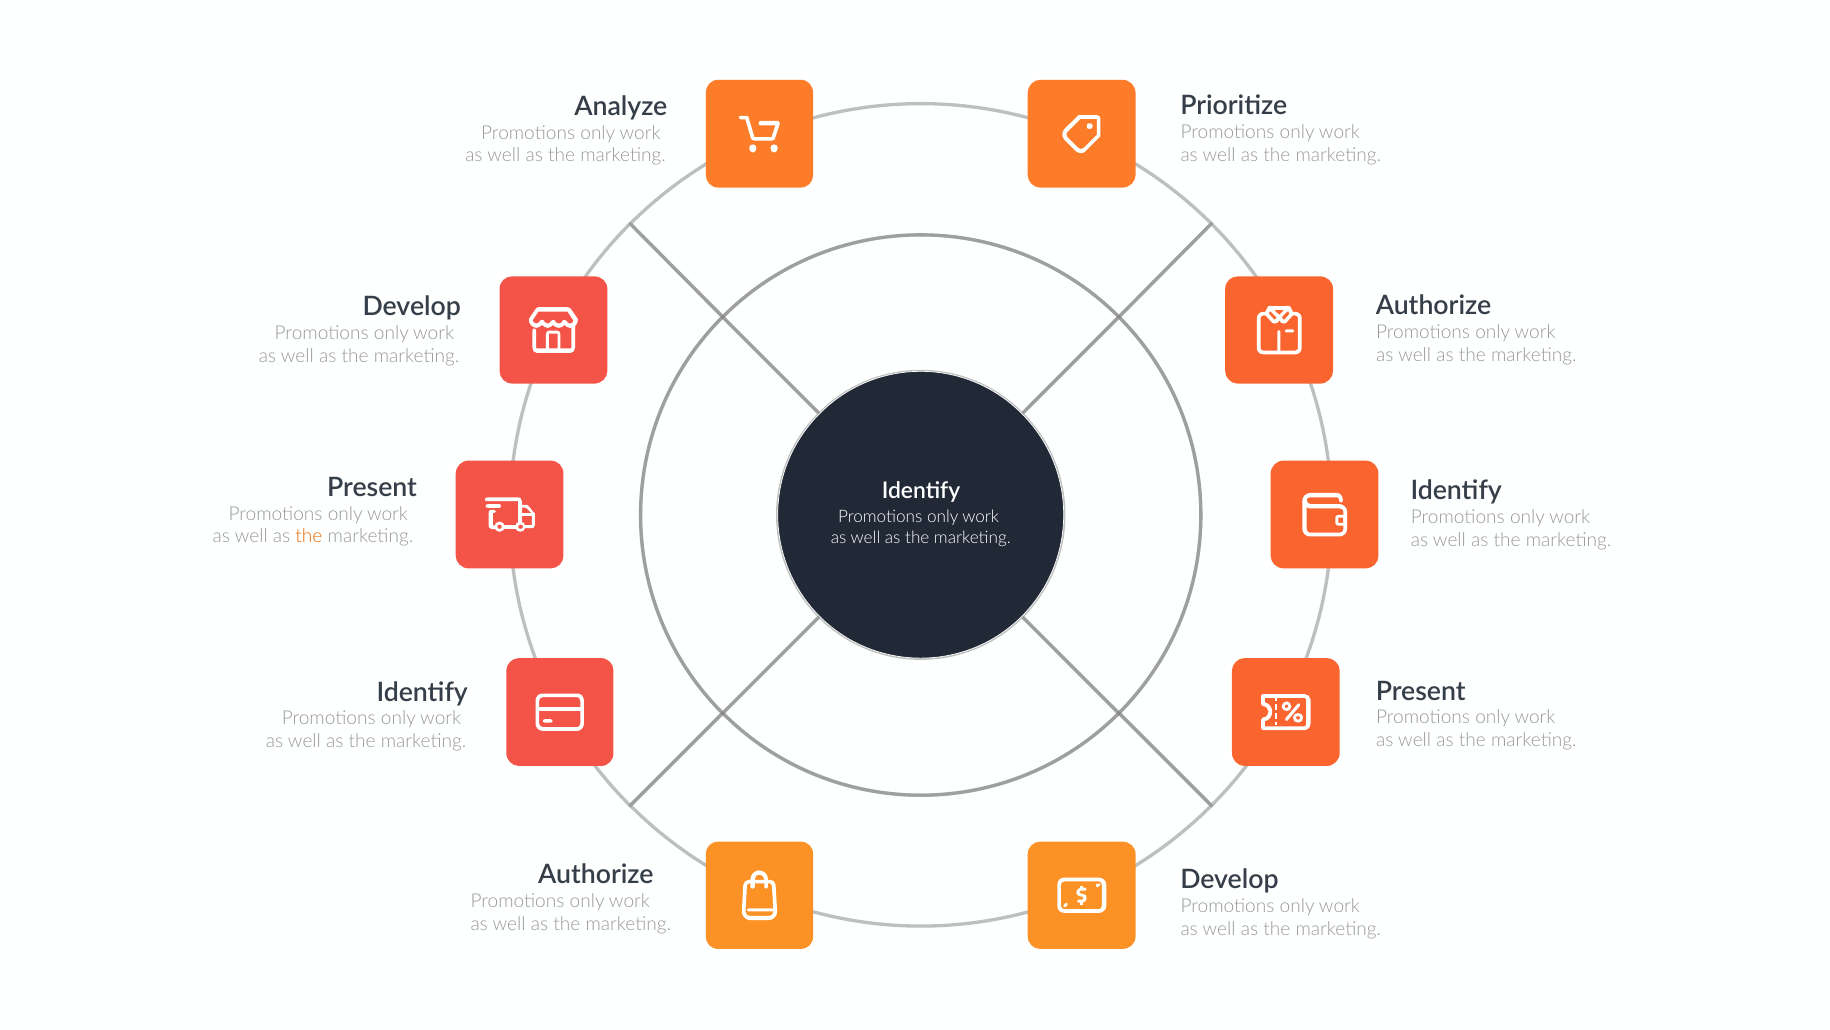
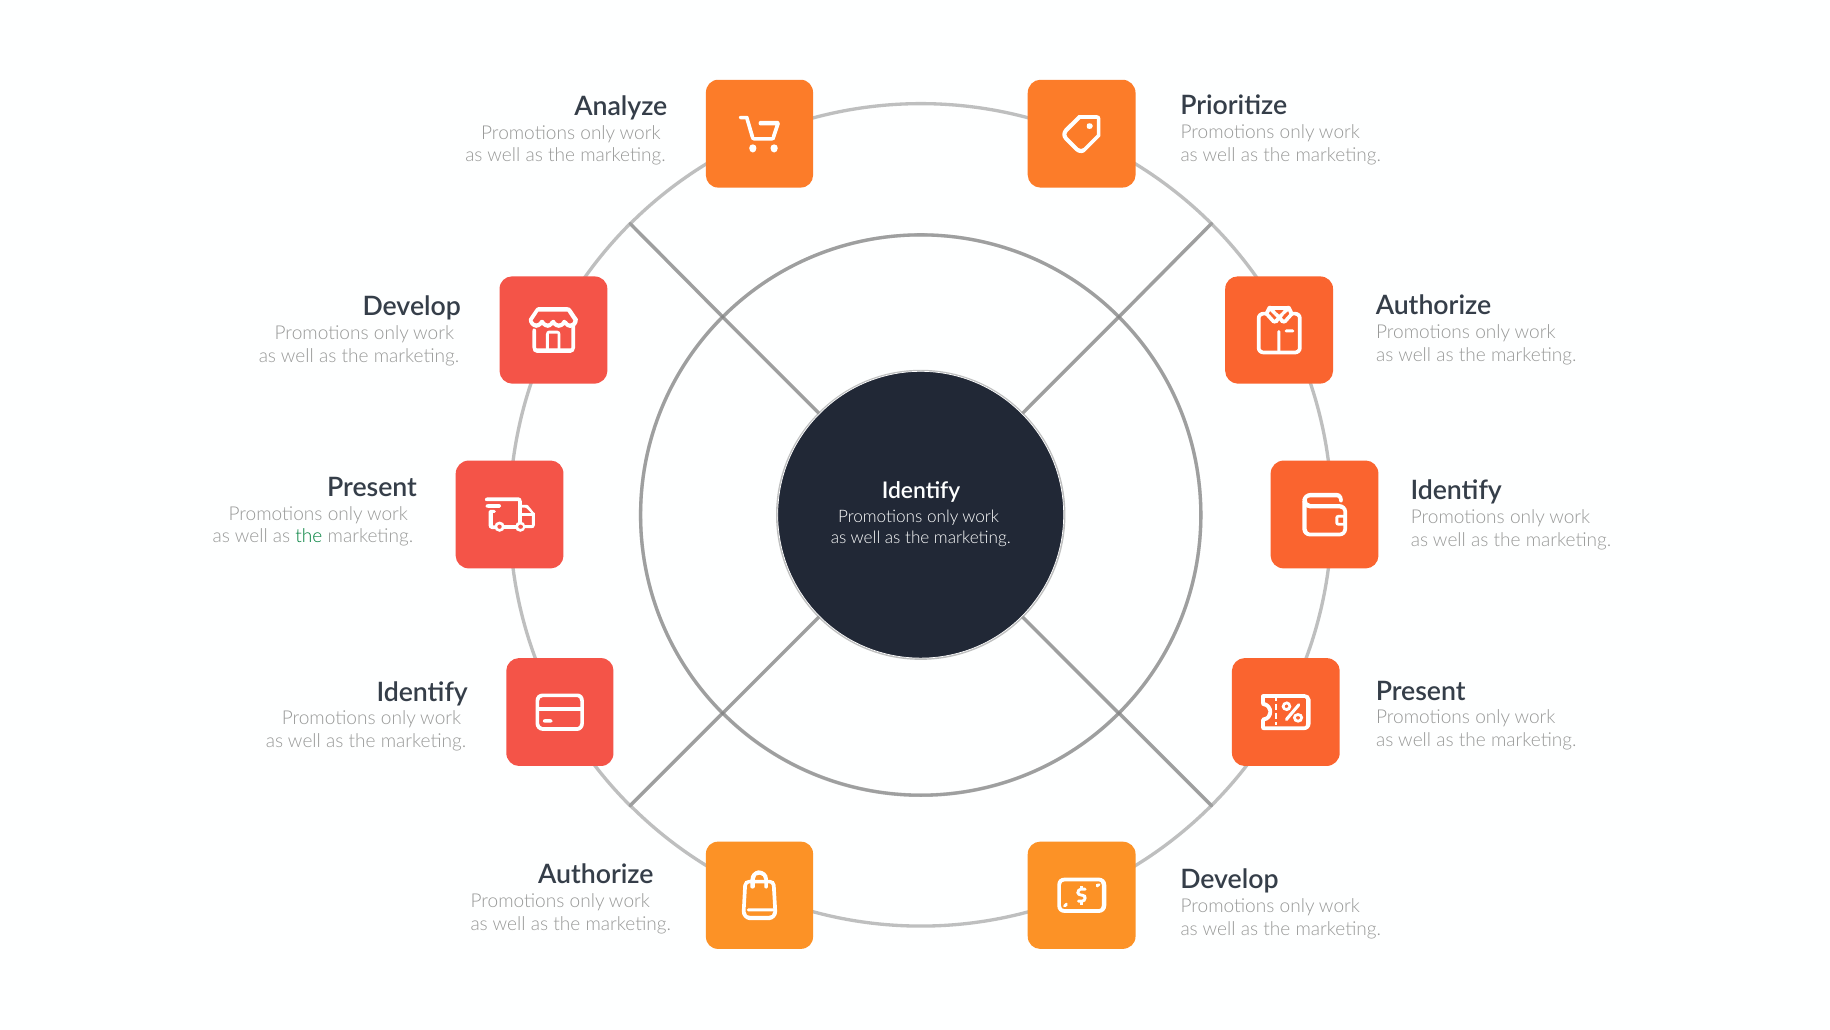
the at (309, 536) colour: orange -> green
